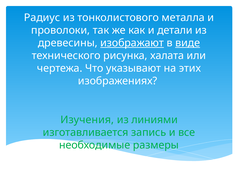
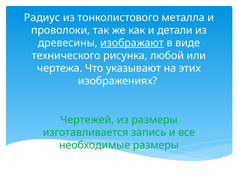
виде underline: present -> none
халата: халата -> любой
Изучения: Изучения -> Чертежей
из линиями: линиями -> размеры
